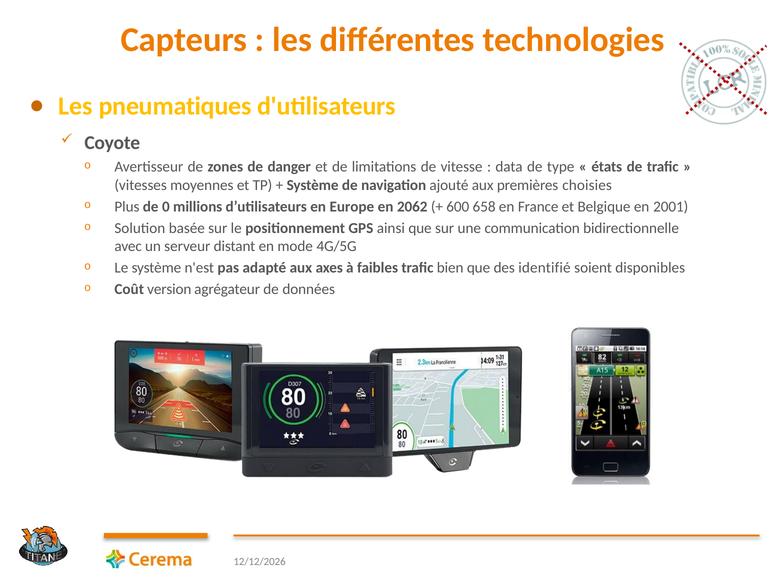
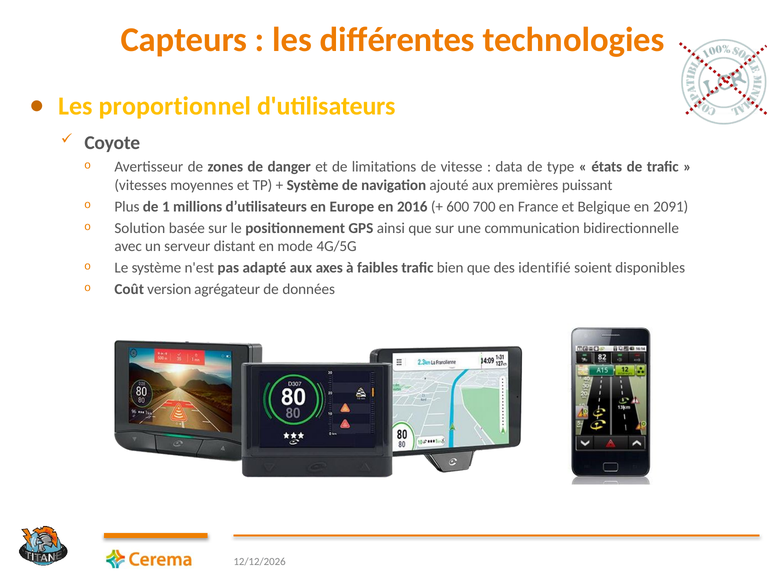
pneumatiques: pneumatiques -> proportionnel
choisies: choisies -> puissant
0: 0 -> 1
2062: 2062 -> 2016
658: 658 -> 700
2001: 2001 -> 2091
